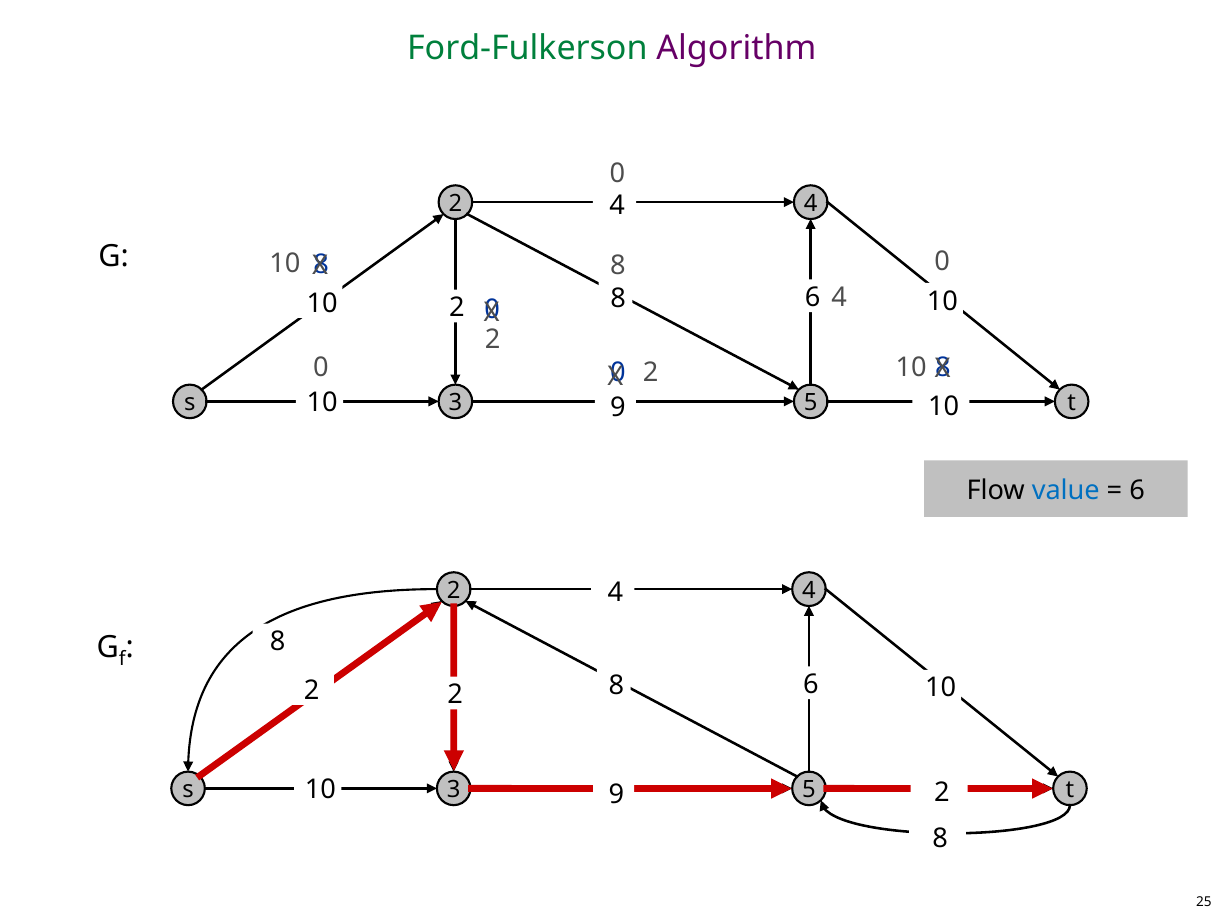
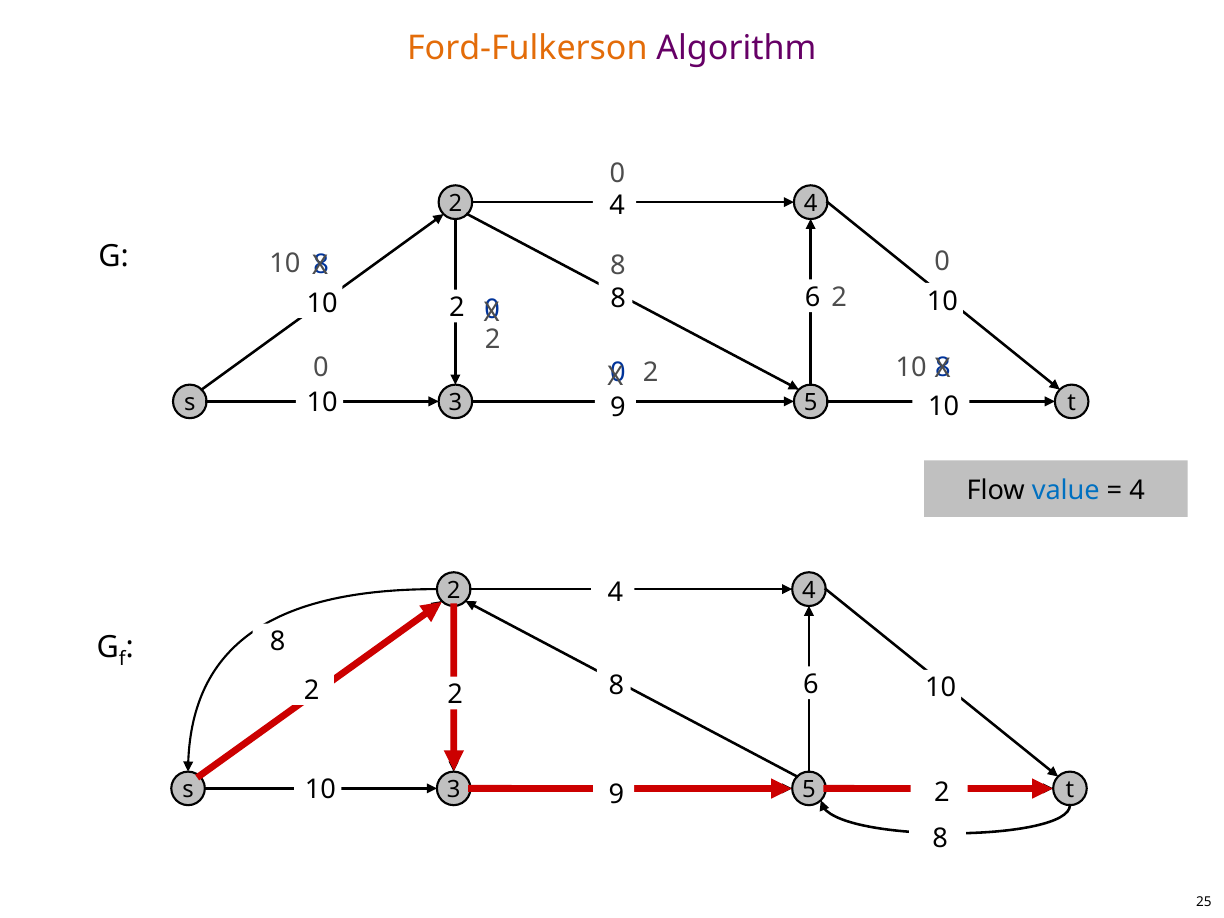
Ford-Fulkerson colour: green -> orange
4 at (839, 298): 4 -> 2
6 at (1137, 491): 6 -> 4
